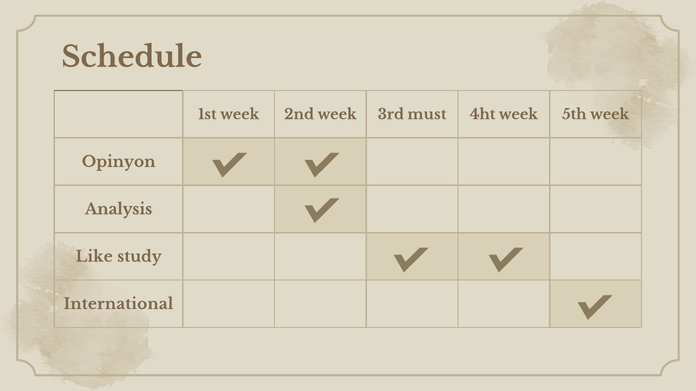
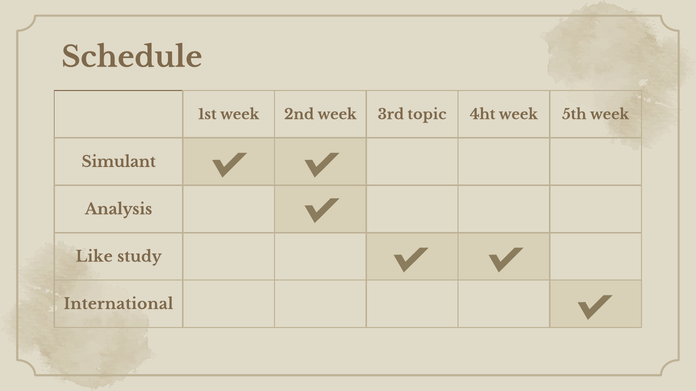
must: must -> topic
Opinyon: Opinyon -> Simulant
